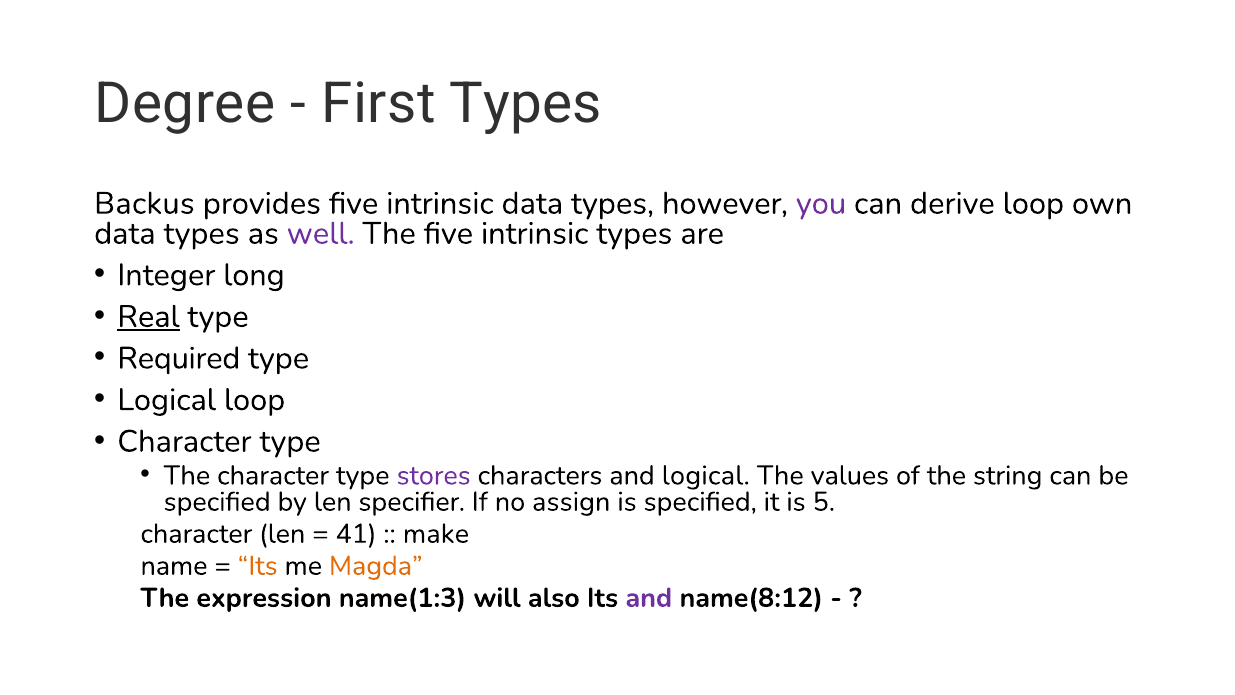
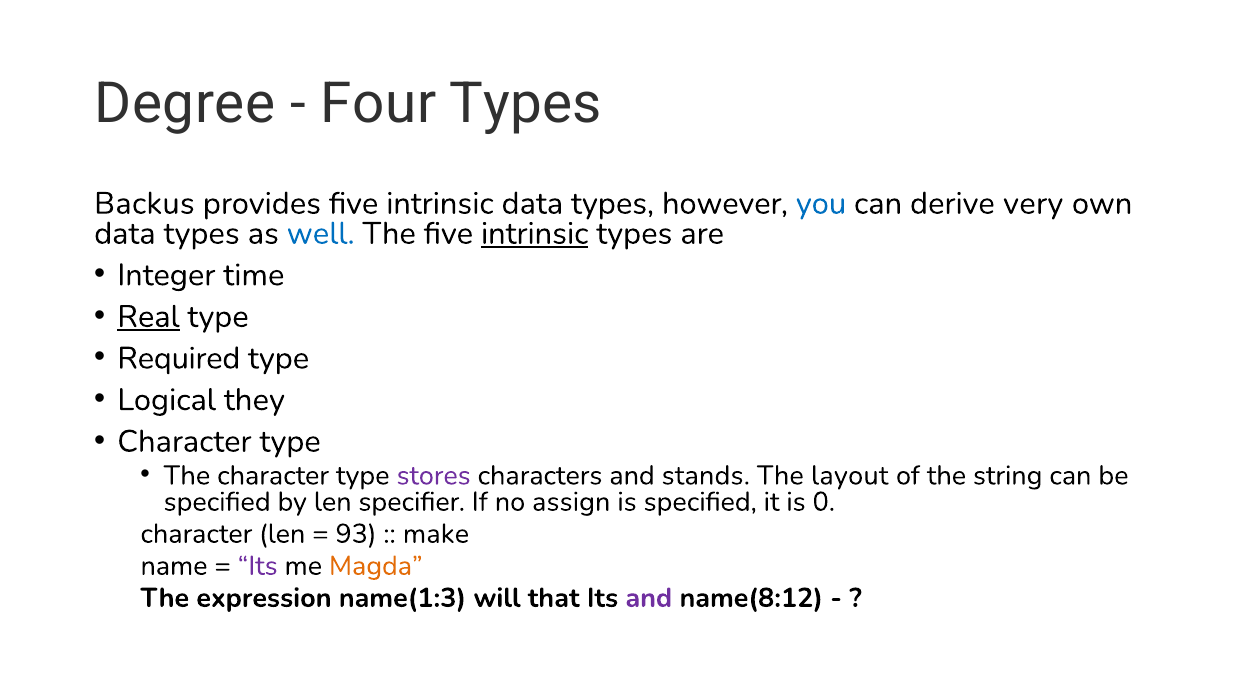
First: First -> Four
you colour: purple -> blue
derive loop: loop -> very
well colour: purple -> blue
intrinsic at (535, 233) underline: none -> present
long: long -> time
Logical loop: loop -> they
and logical: logical -> stands
values: values -> layout
5: 5 -> 0
41: 41 -> 93
Its at (258, 566) colour: orange -> purple
also: also -> that
